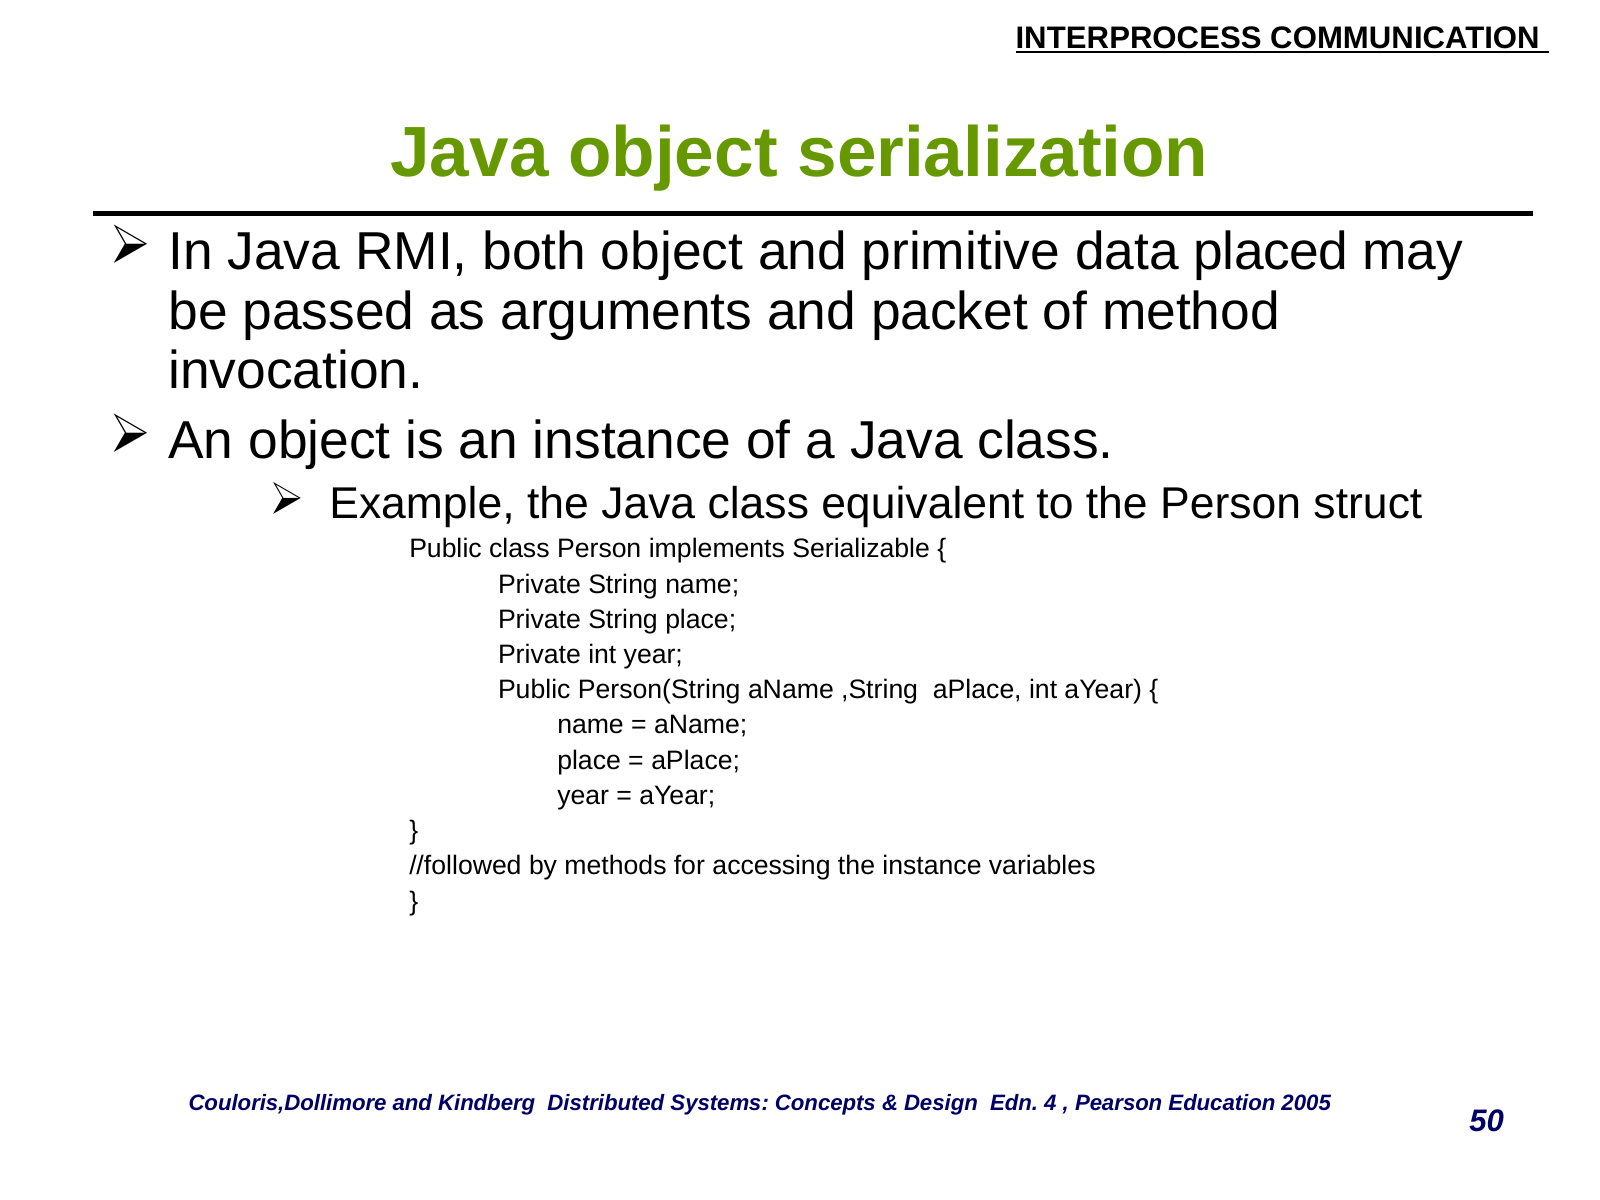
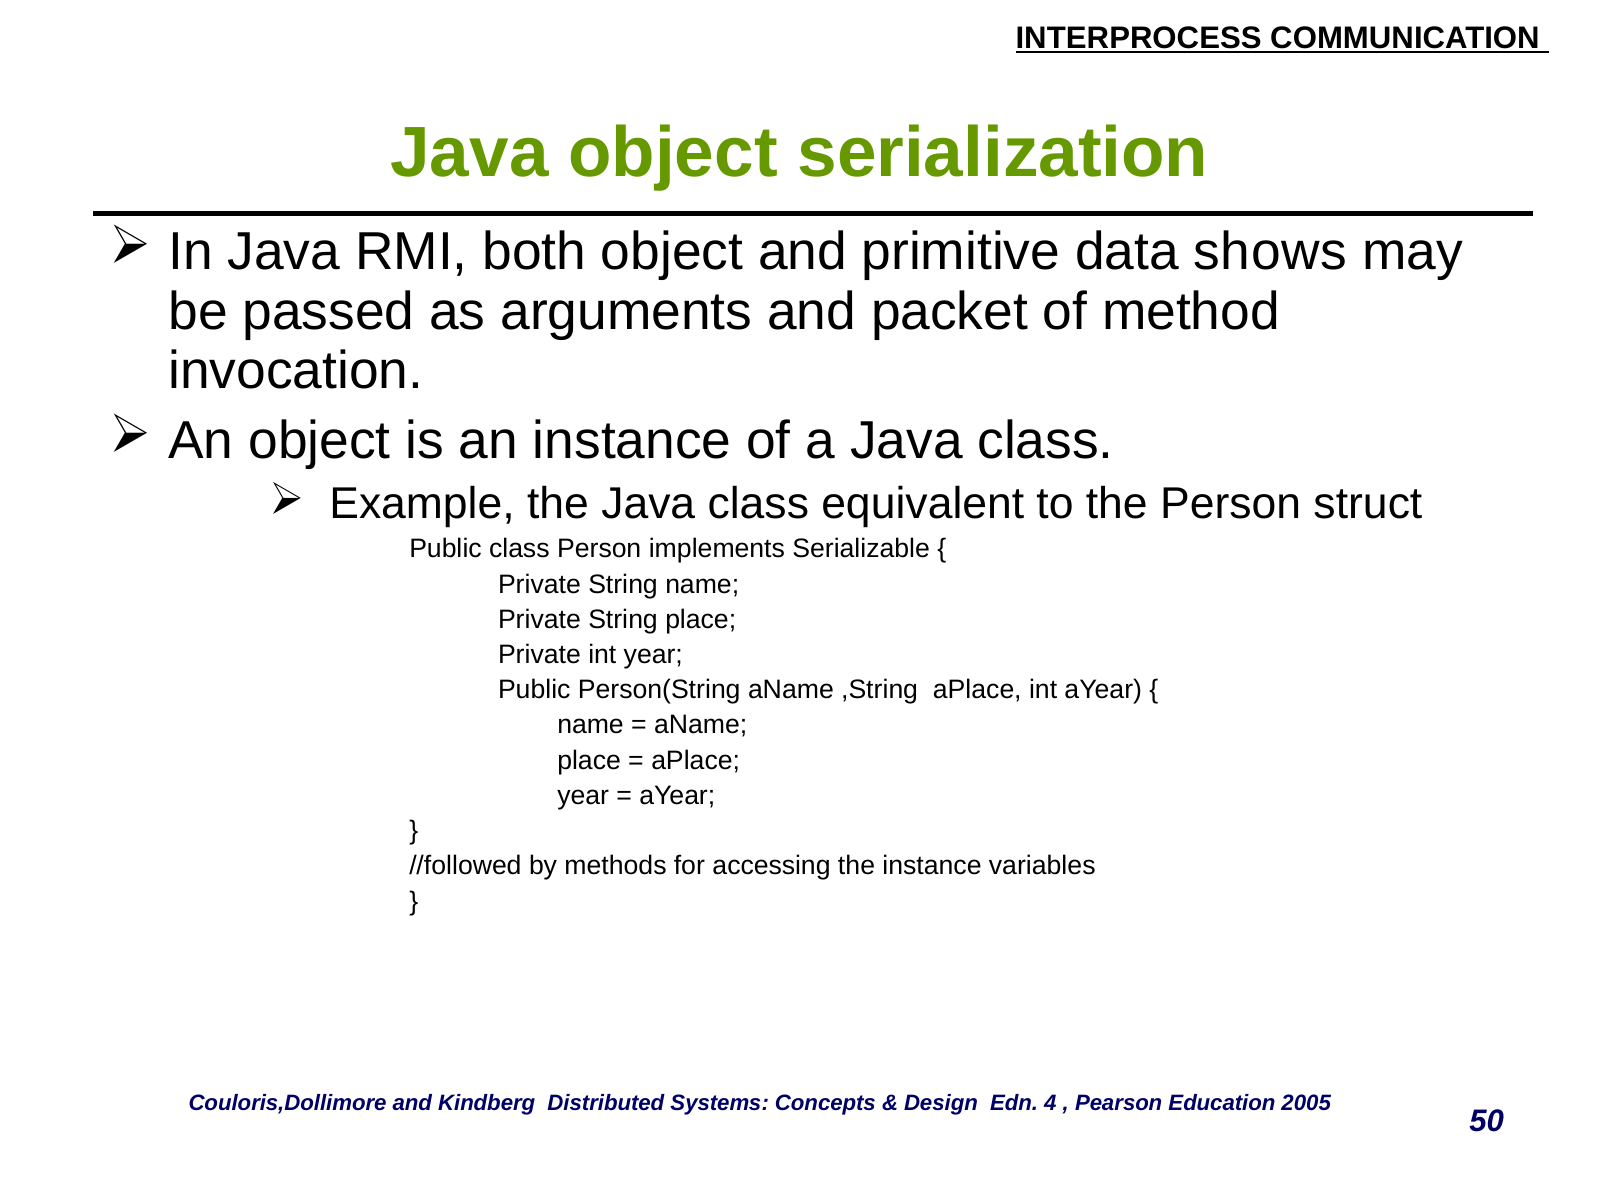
placed: placed -> shows
